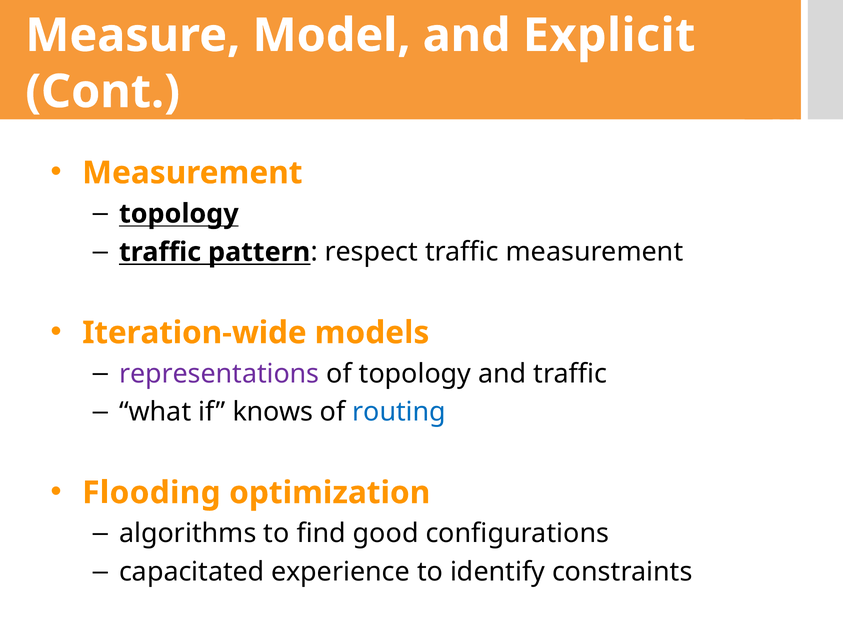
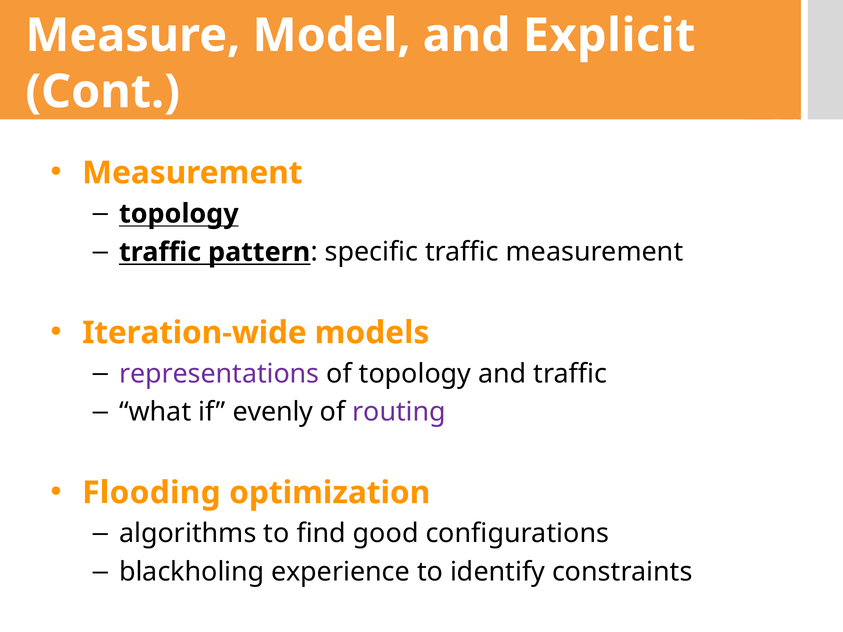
respect: respect -> specific
knows: knows -> evenly
routing colour: blue -> purple
capacitated: capacitated -> blackholing
